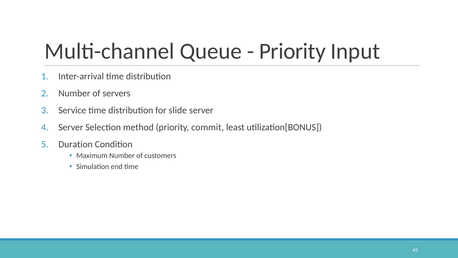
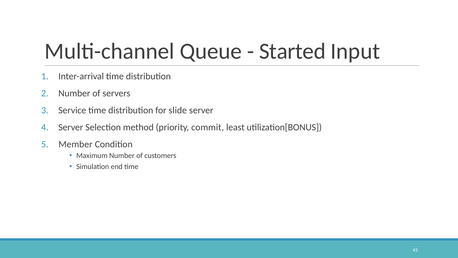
Priority at (292, 51): Priority -> Started
Duration: Duration -> Member
